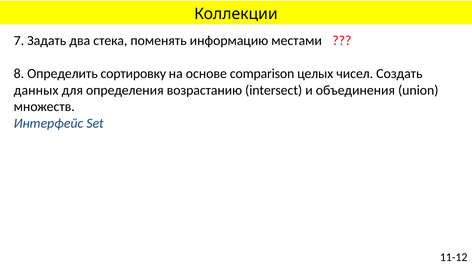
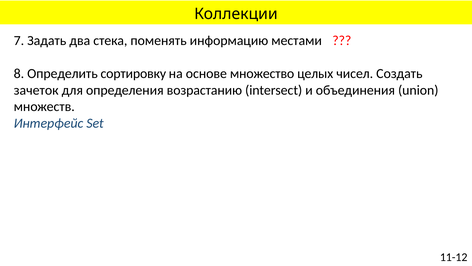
comparison: comparison -> множество
данных: данных -> зачеток
